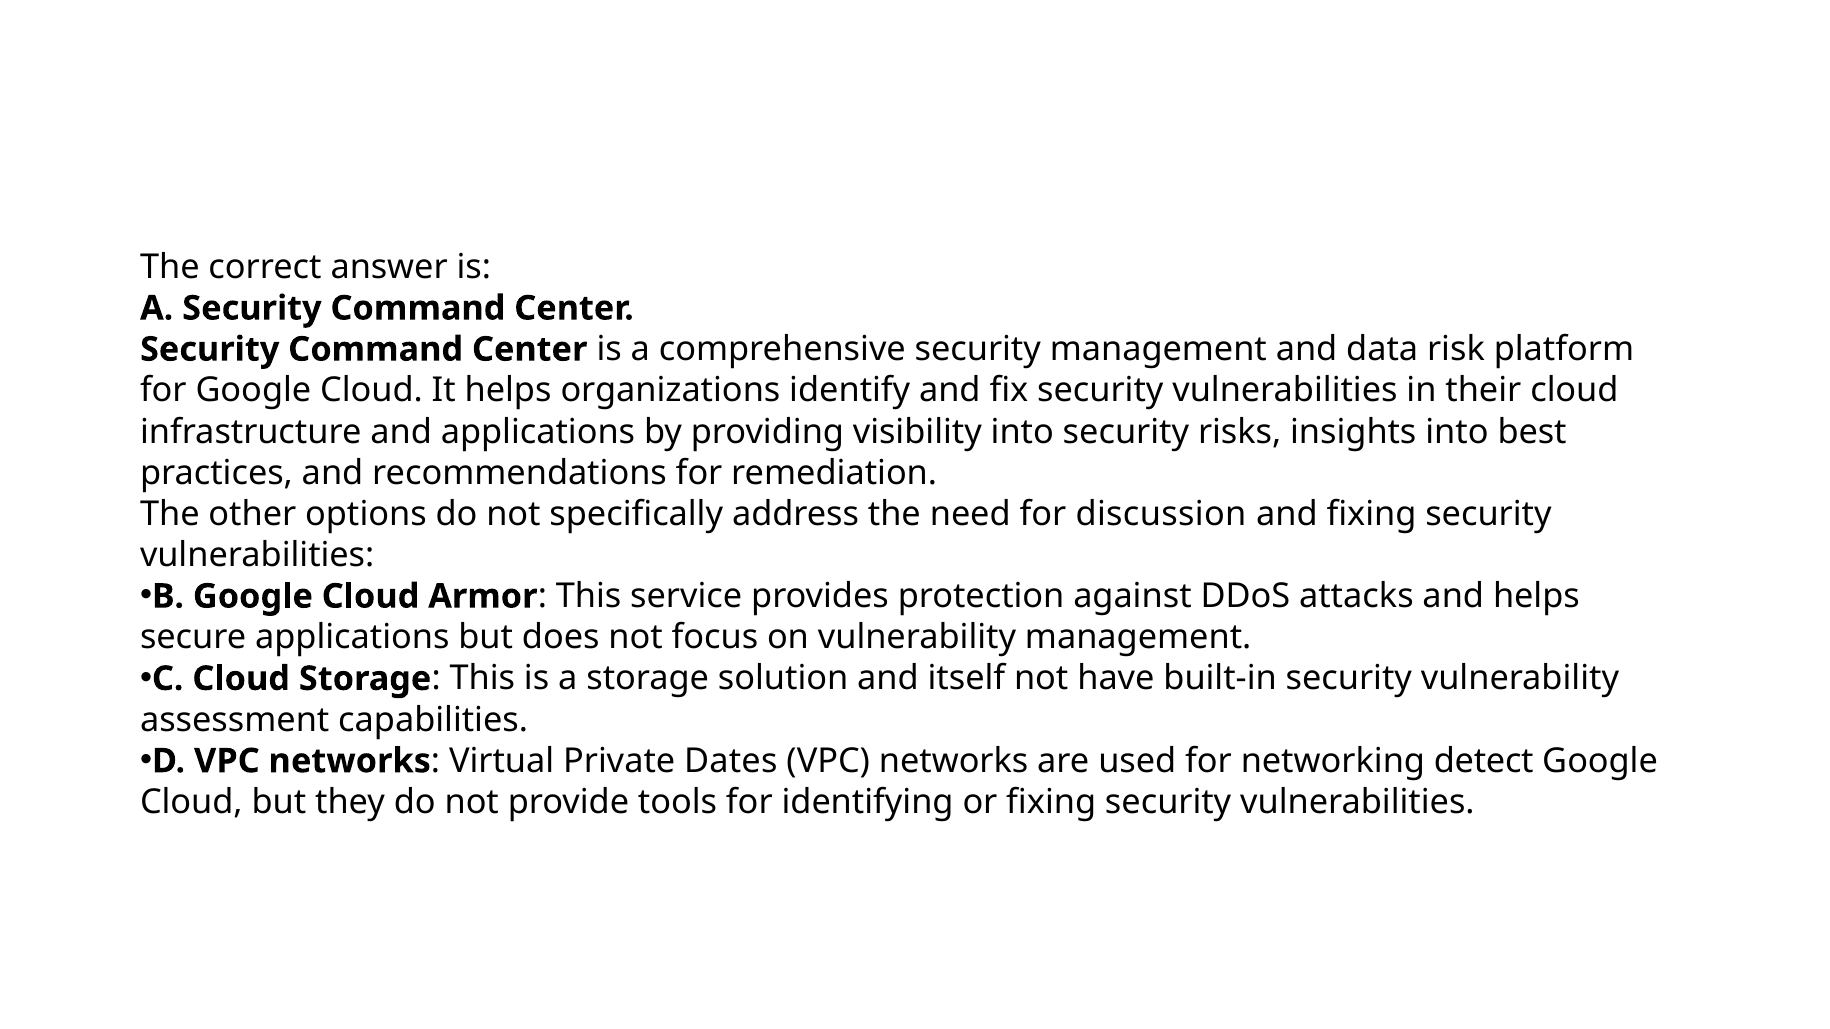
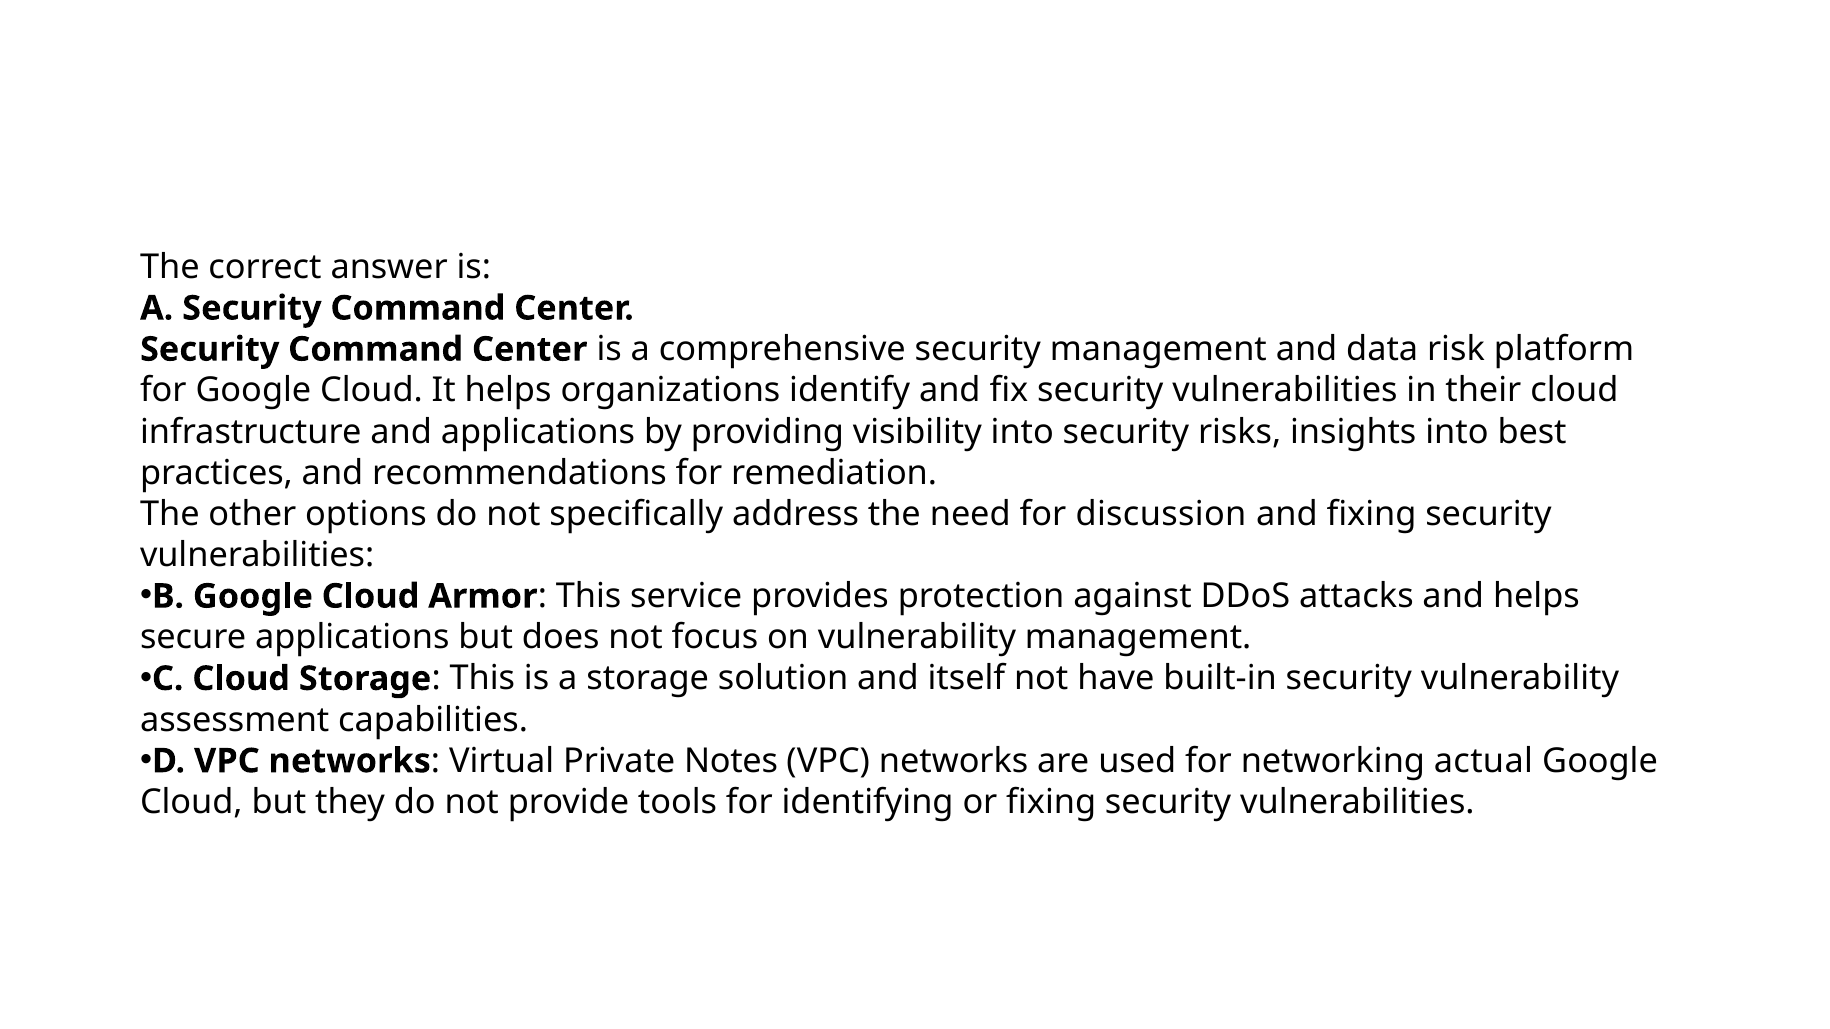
Dates: Dates -> Notes
detect: detect -> actual
